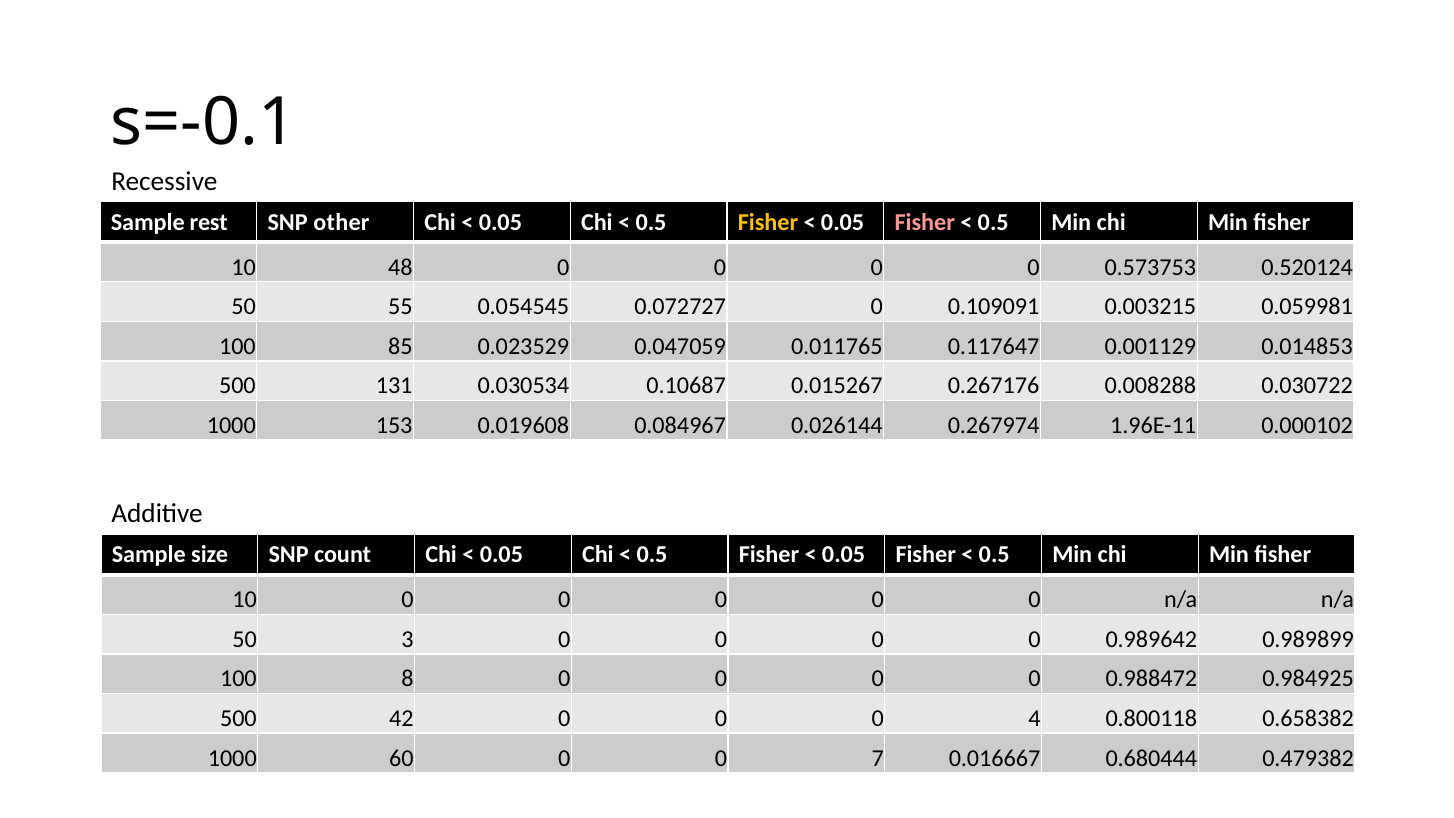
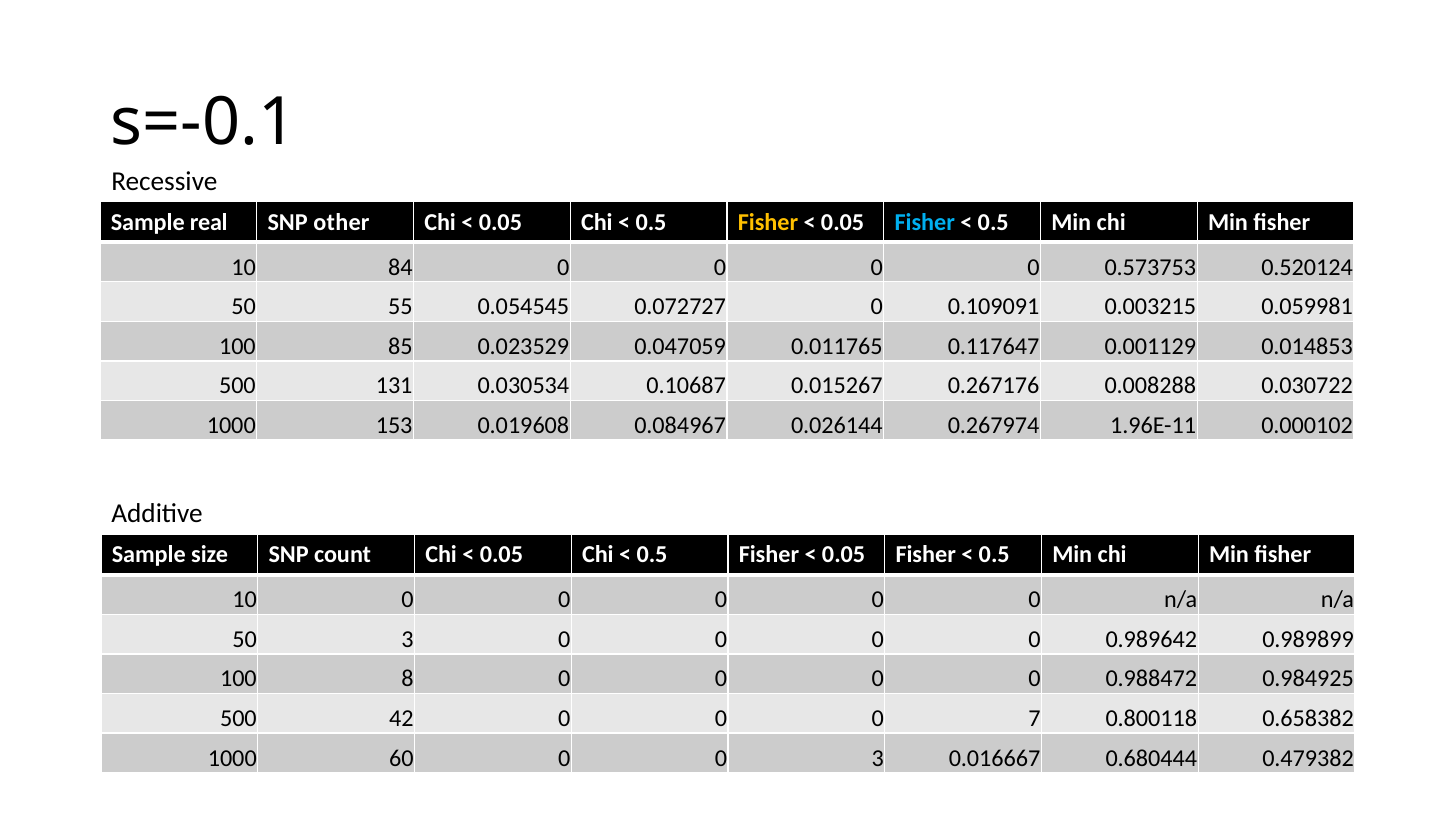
rest: rest -> real
Fisher at (925, 222) colour: pink -> light blue
48: 48 -> 84
4: 4 -> 7
0 7: 7 -> 3
